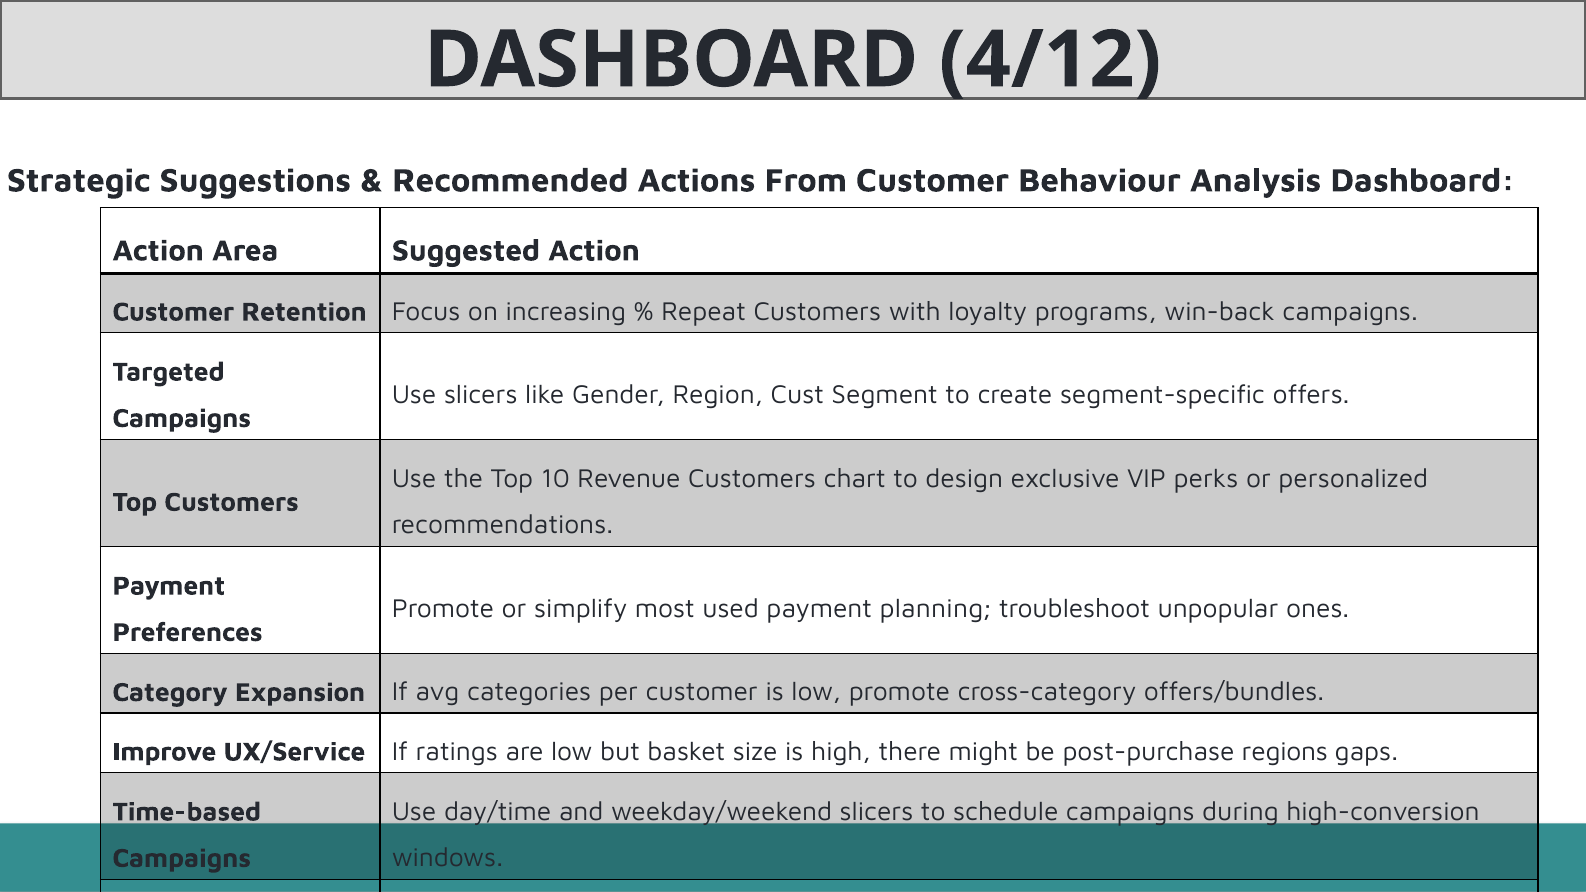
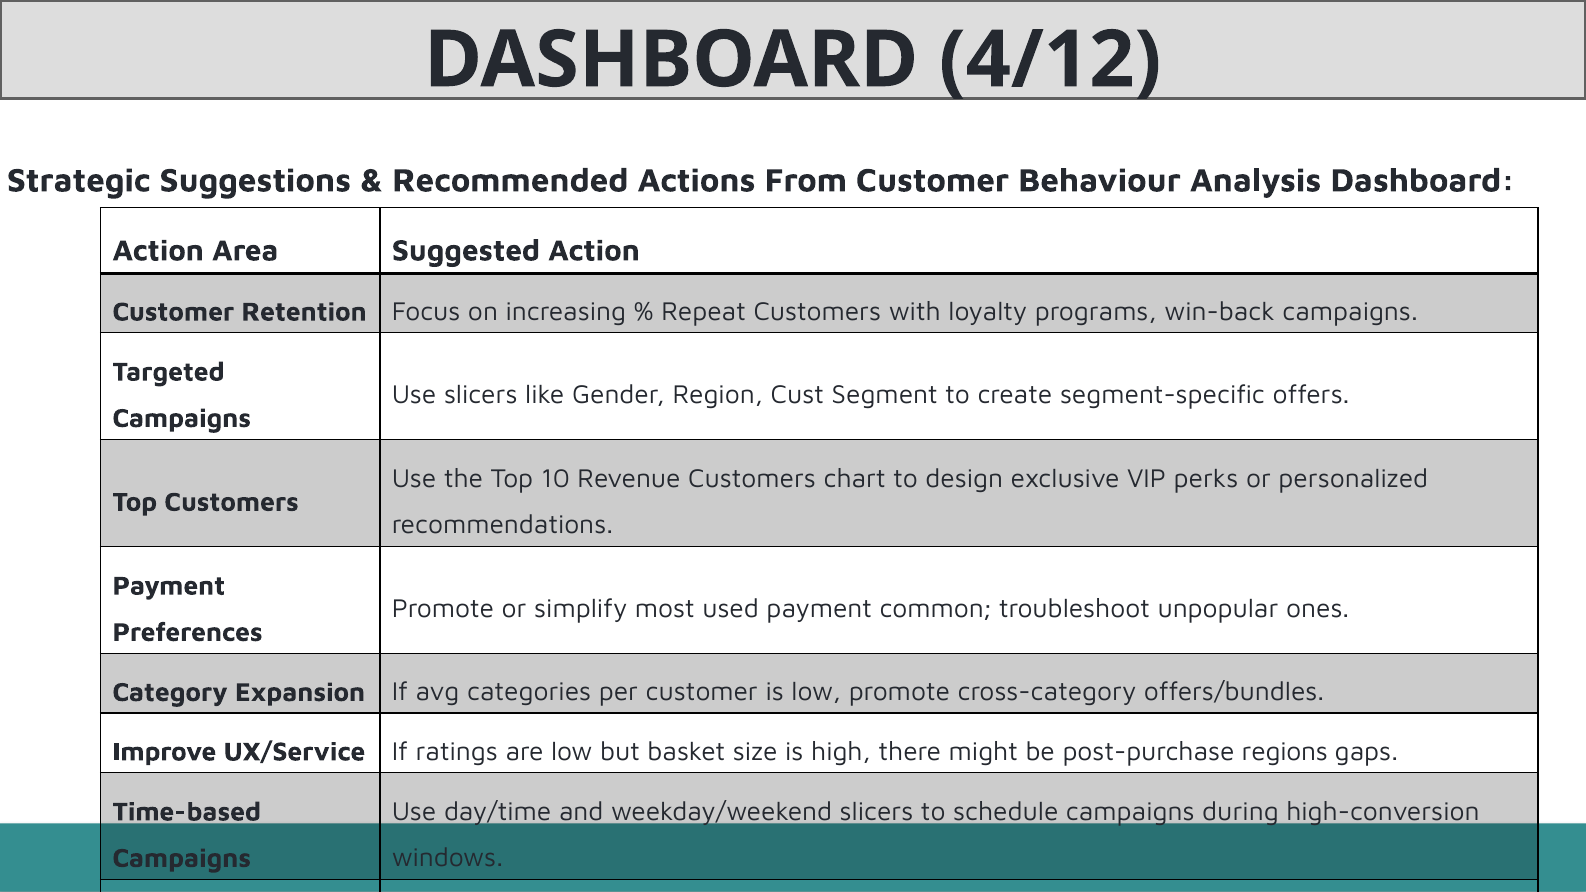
planning: planning -> common
